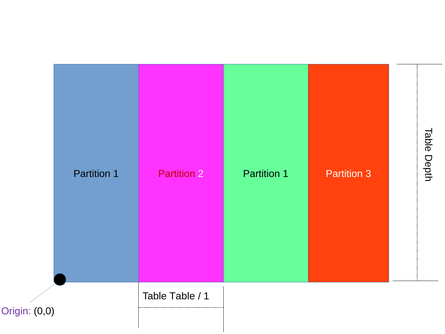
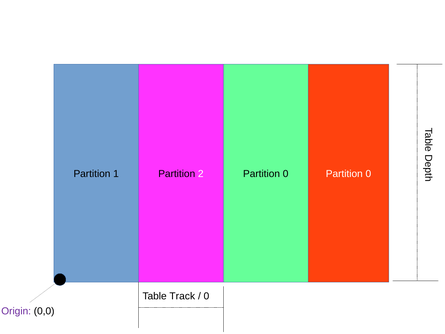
Partition at (177, 174) colour: red -> black
2 Partition 1: 1 -> 0
3 at (368, 174): 3 -> 0
Table Table: Table -> Track
1 at (206, 296): 1 -> 0
